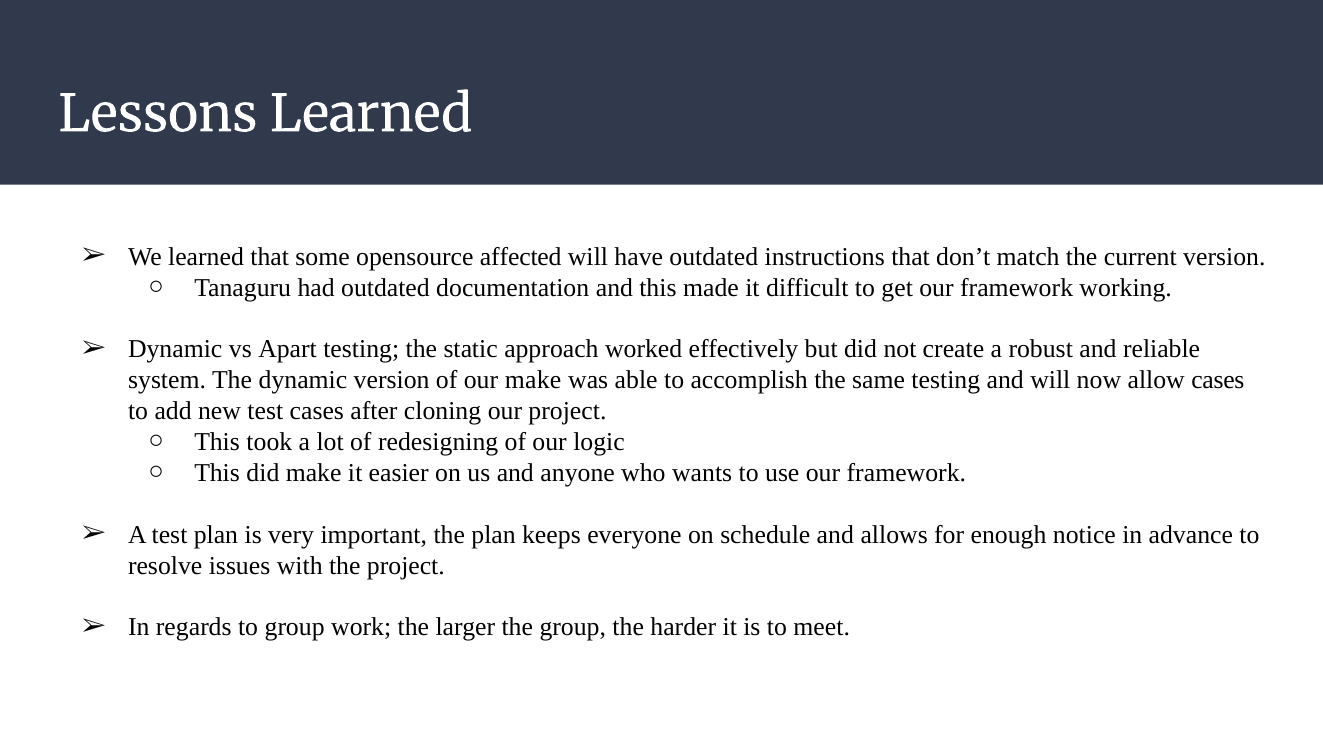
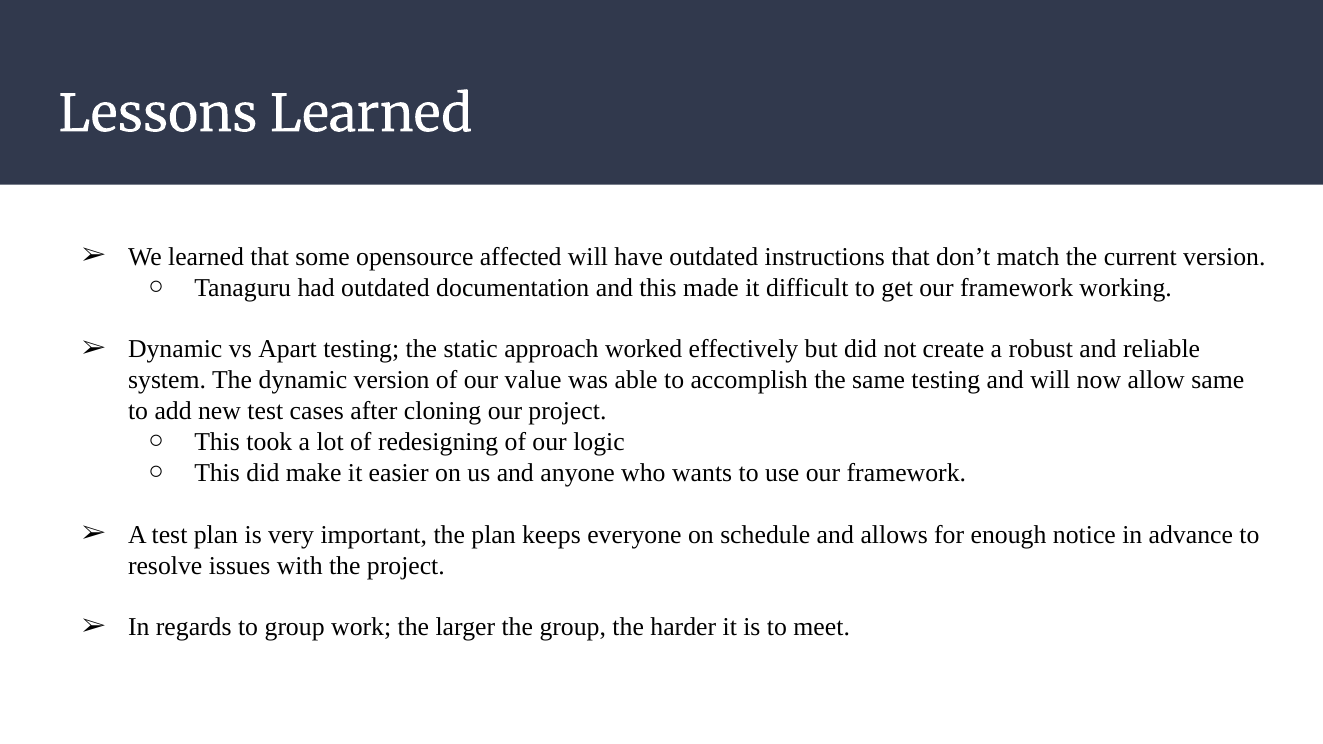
our make: make -> value
allow cases: cases -> same
